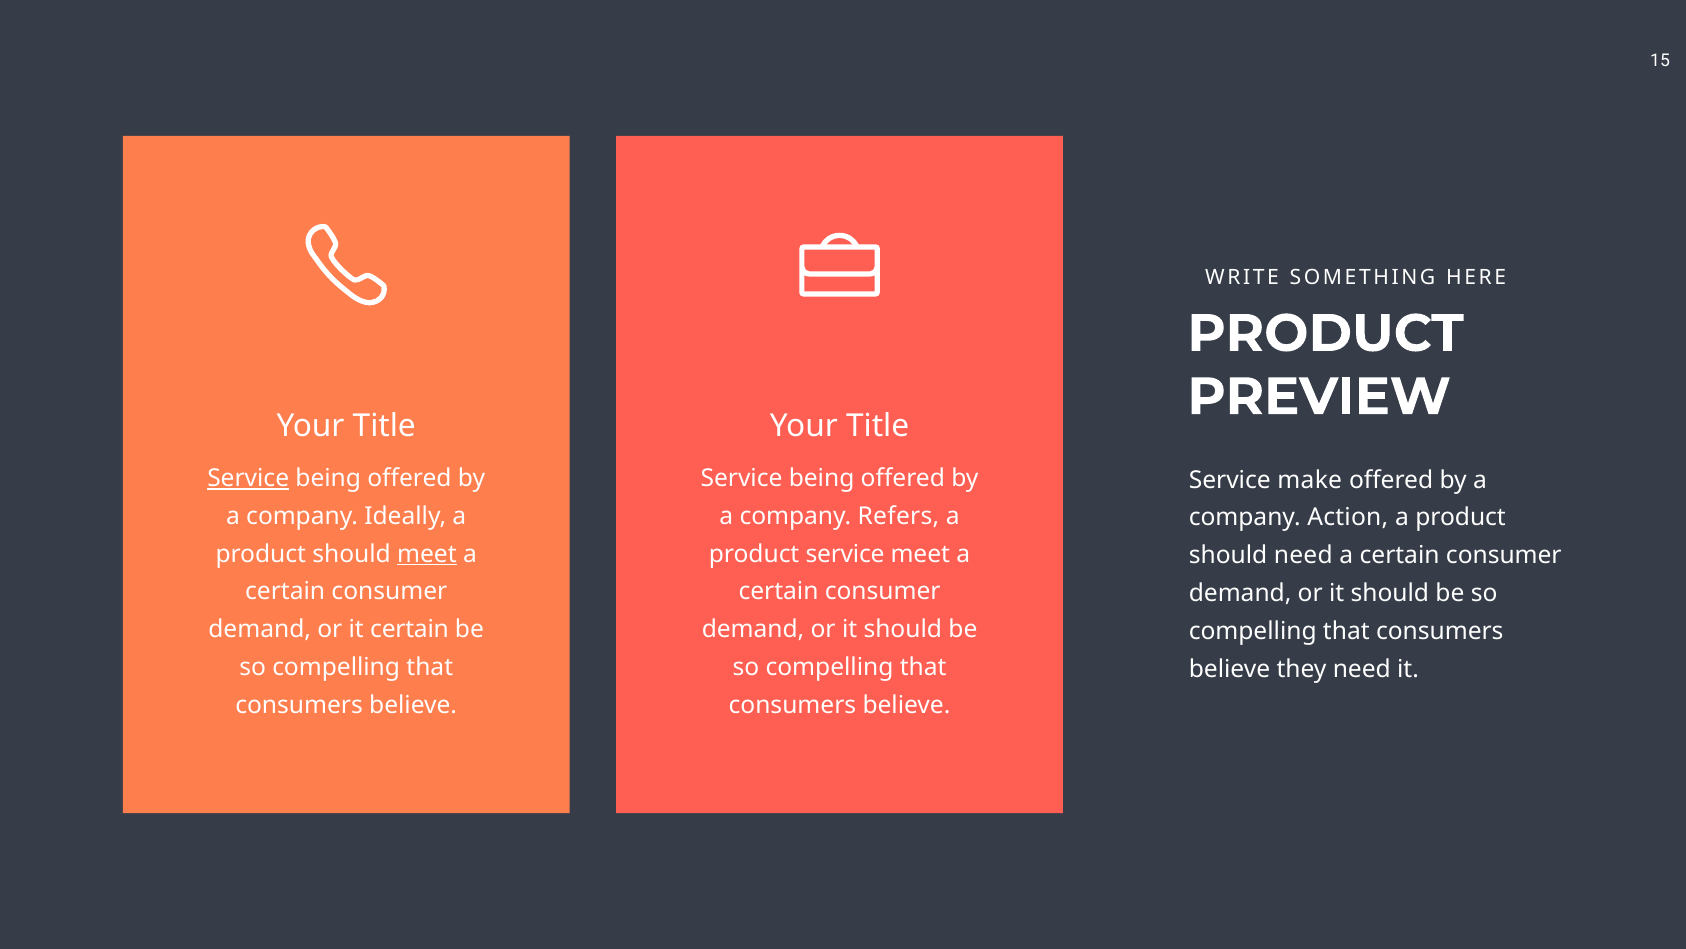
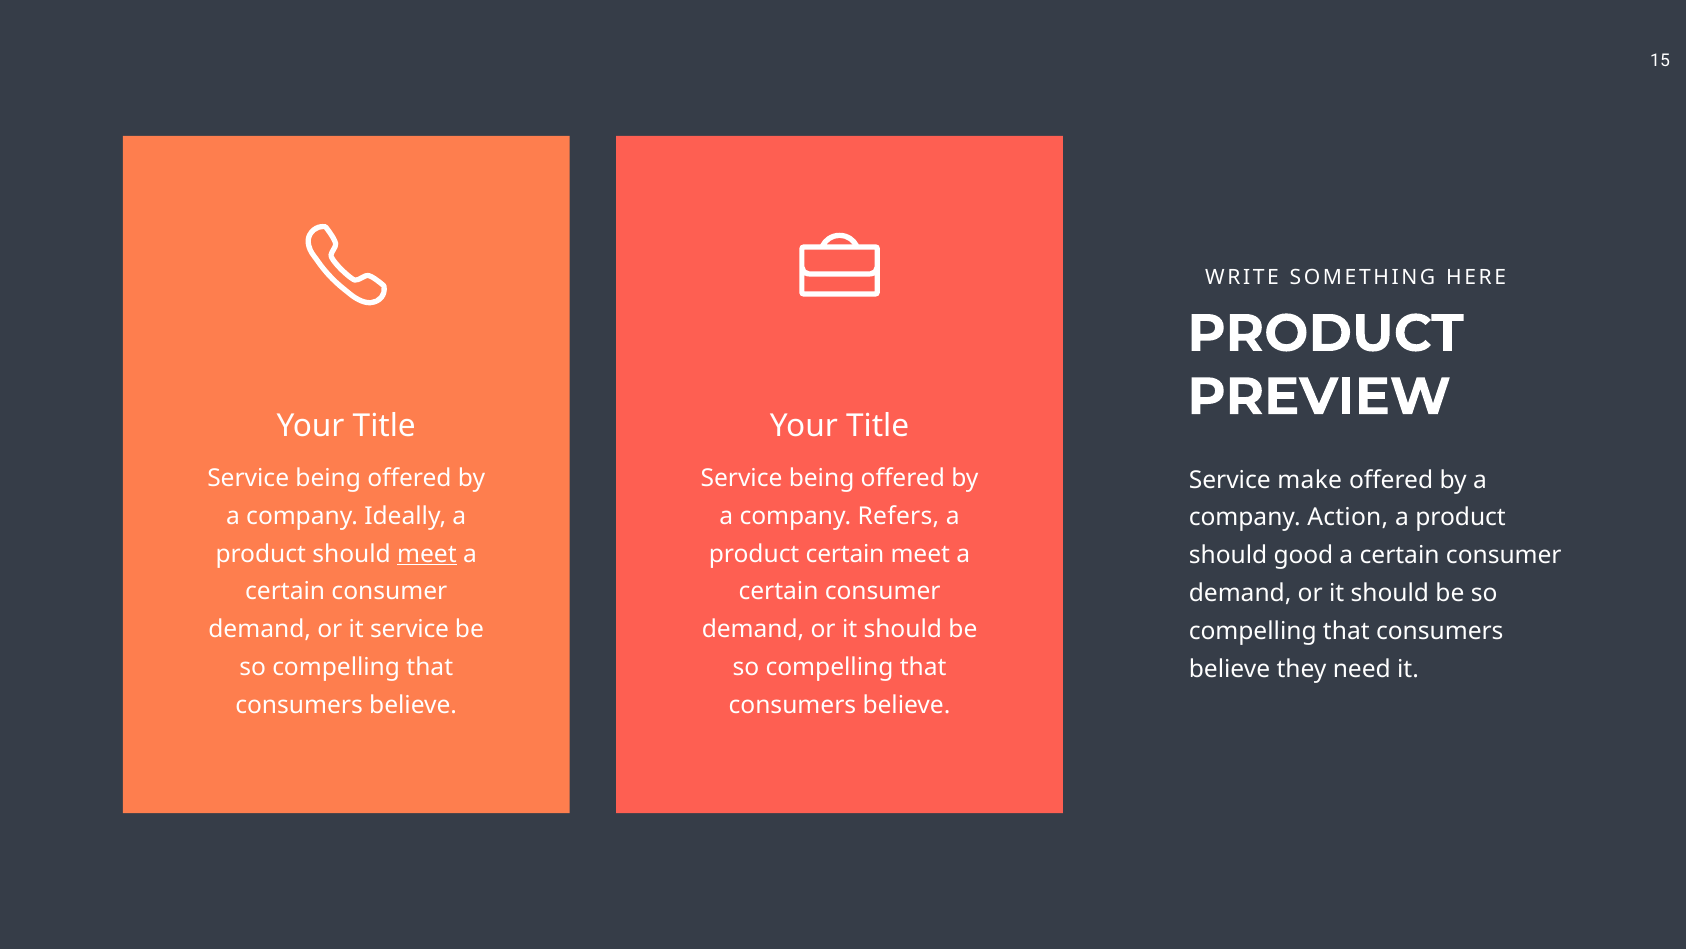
Service at (248, 478) underline: present -> none
product service: service -> certain
should need: need -> good
it certain: certain -> service
